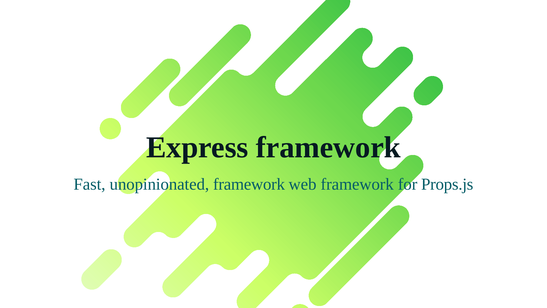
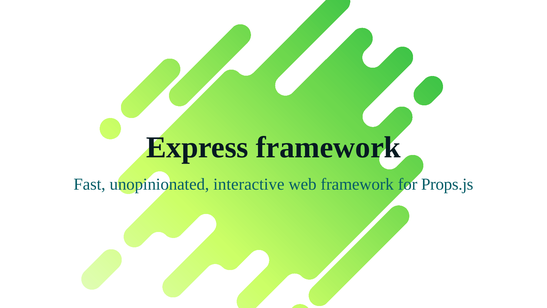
unopinionated framework: framework -> interactive
